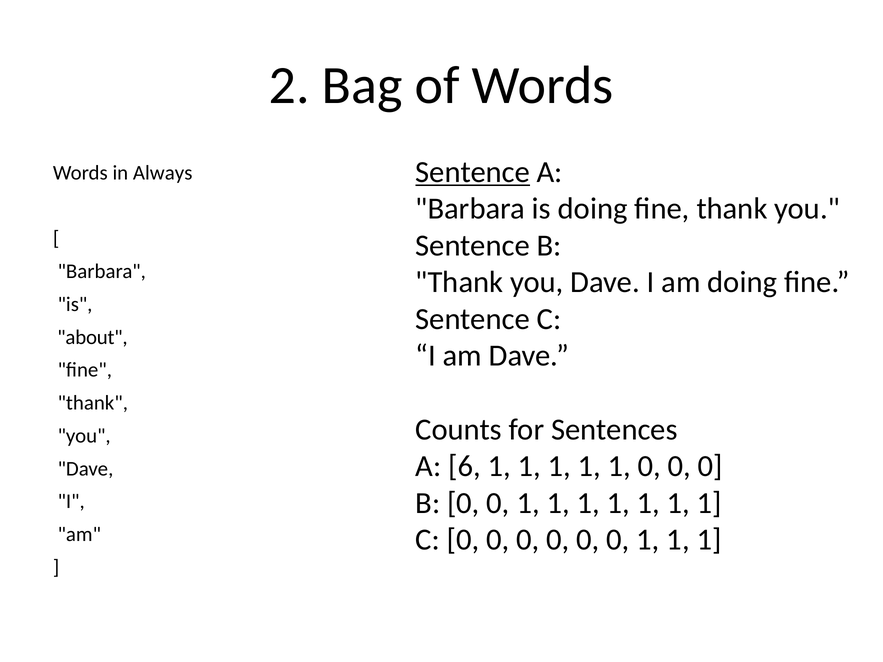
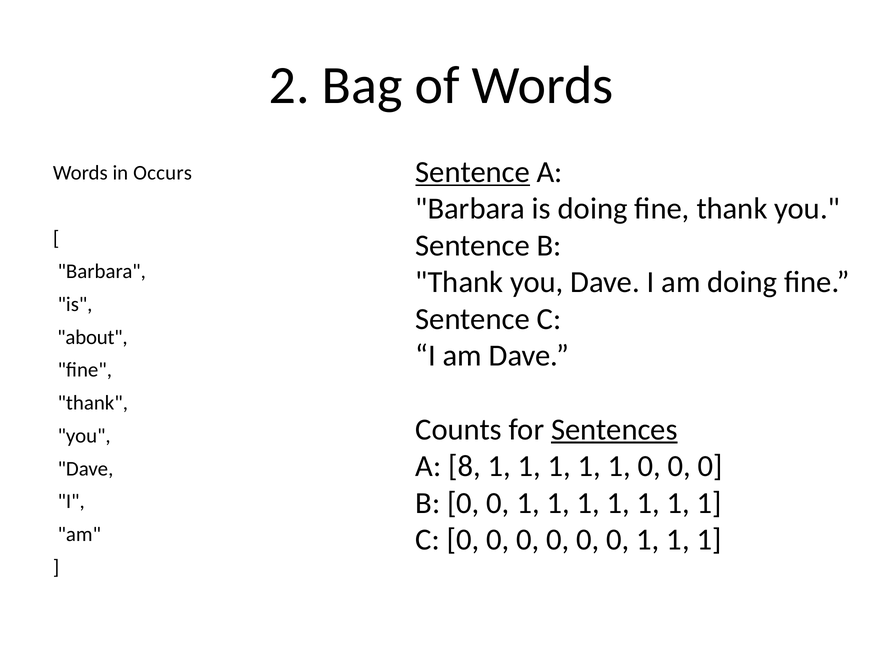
Always: Always -> Occurs
Sentences underline: none -> present
6: 6 -> 8
